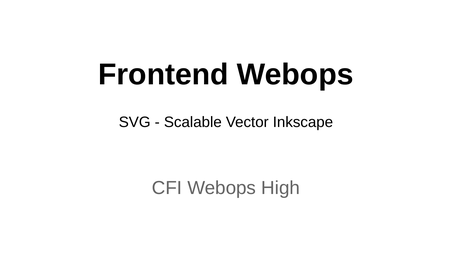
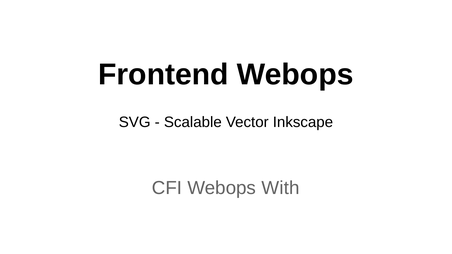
High: High -> With
